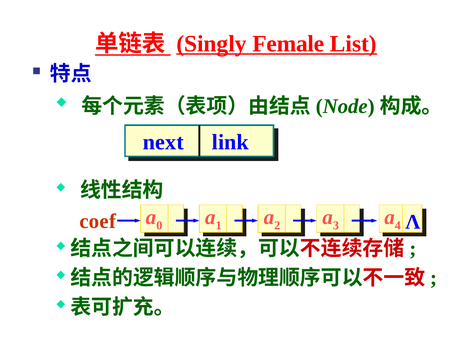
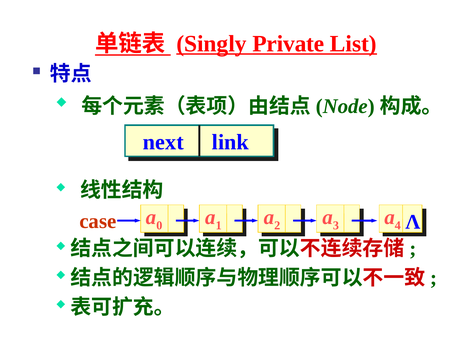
Female: Female -> Private
coef: coef -> case
